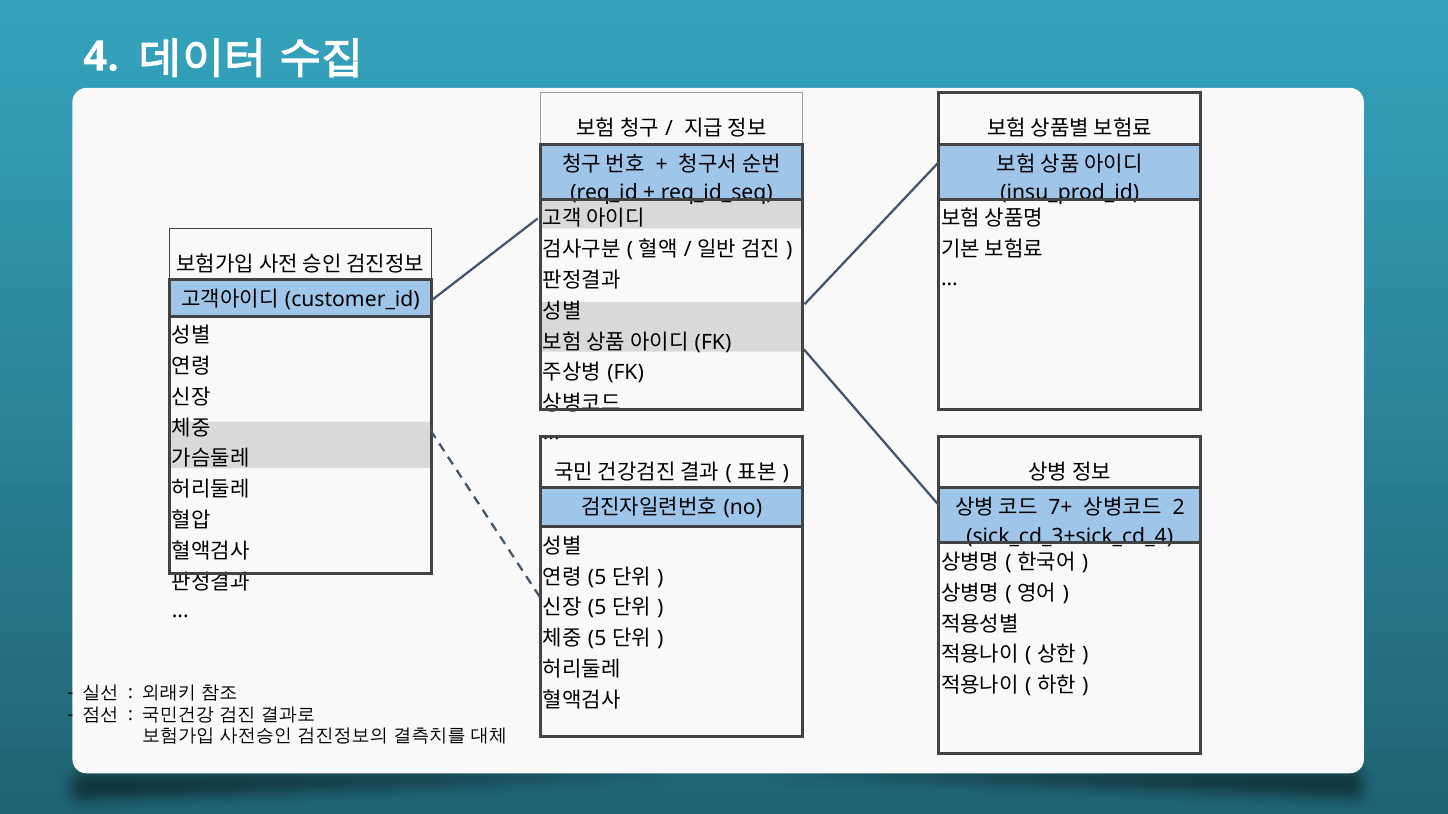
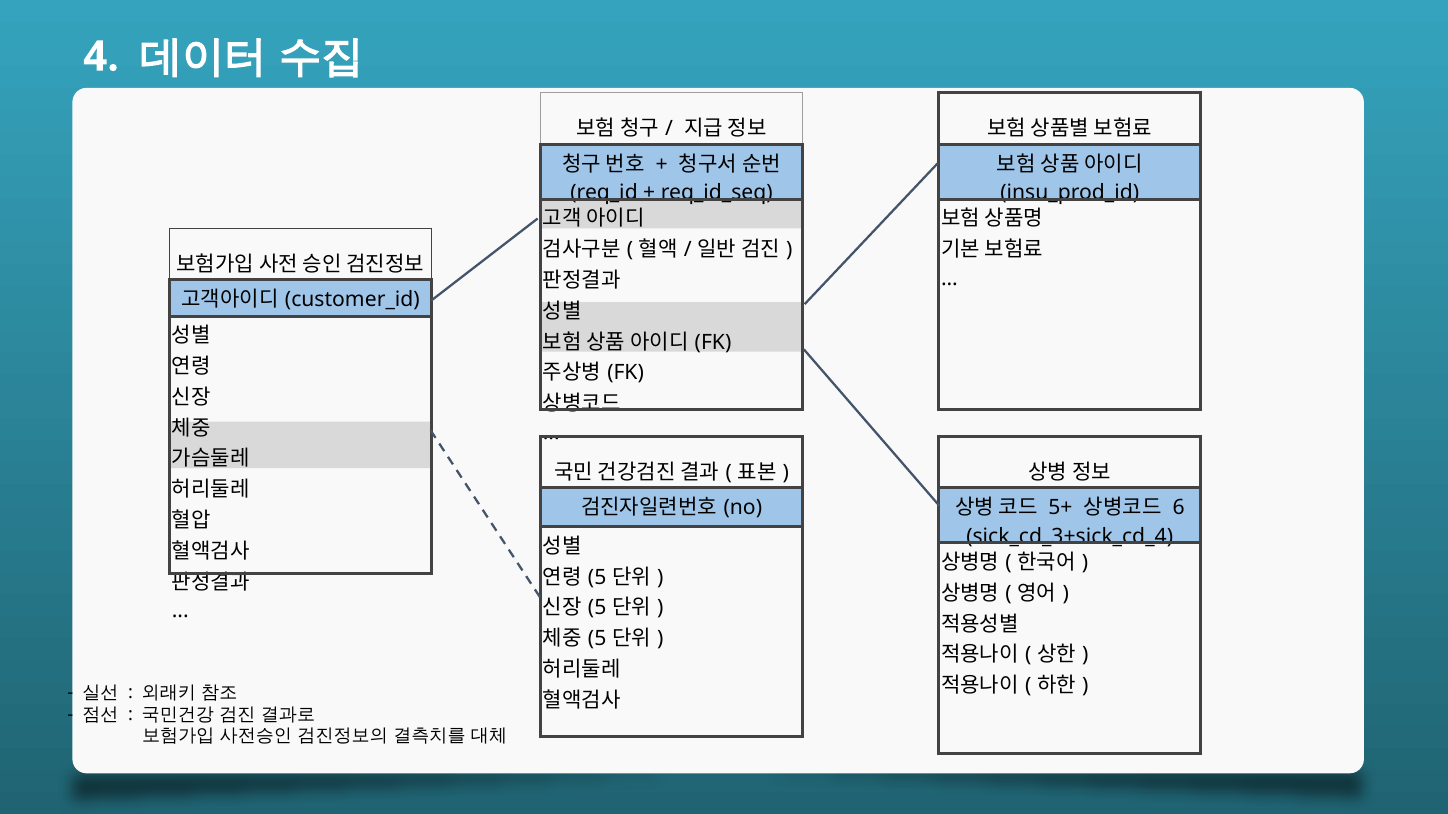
7+: 7+ -> 5+
2: 2 -> 6
